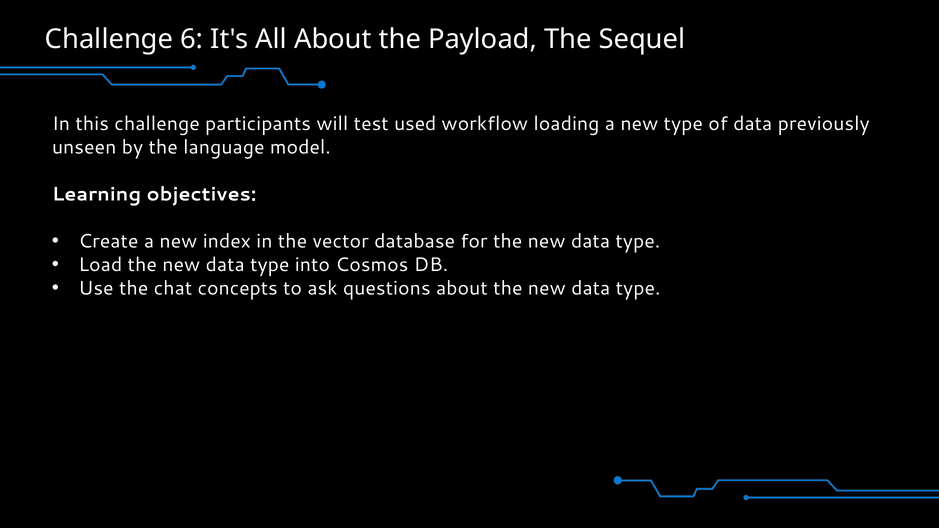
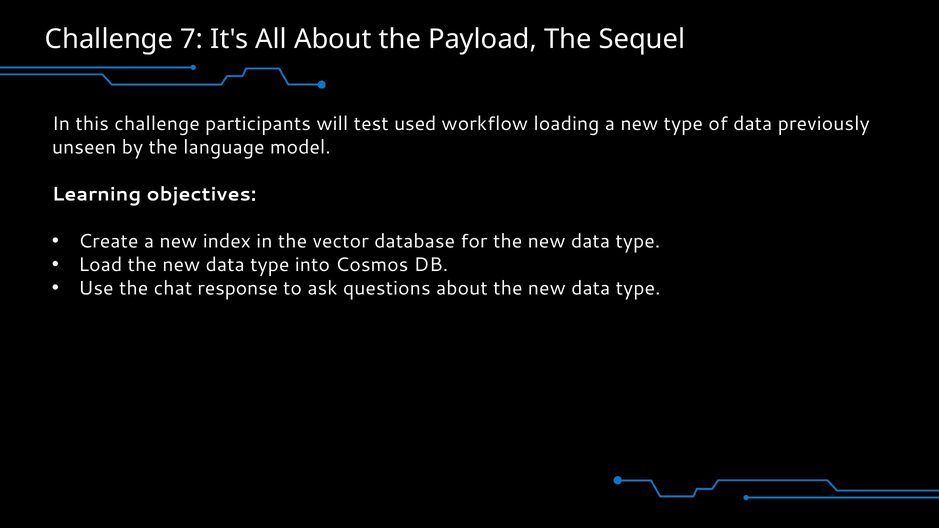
6: 6 -> 7
concepts: concepts -> response
